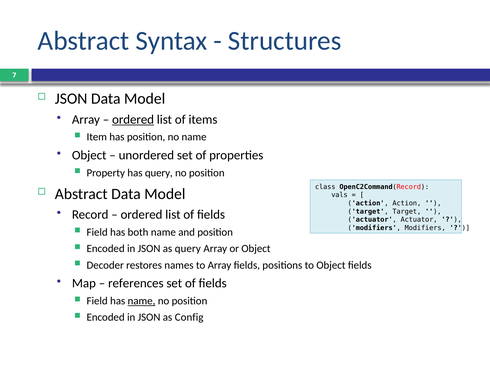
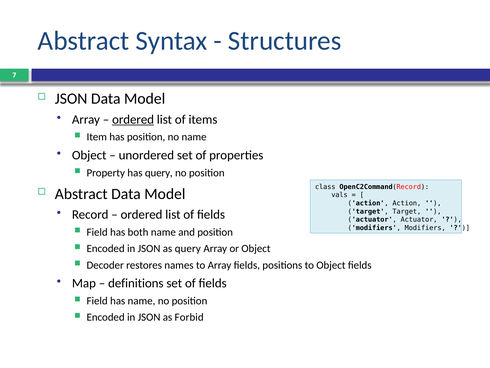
references: references -> definitions
name at (142, 300) underline: present -> none
Config: Config -> Forbid
